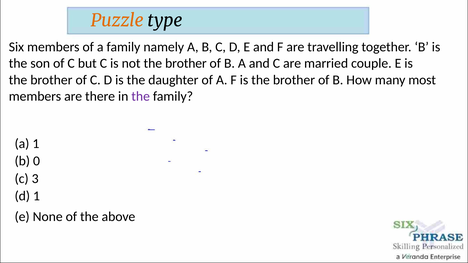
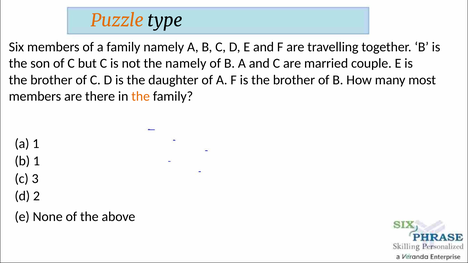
not the brother: brother -> namely
the at (141, 96) colour: purple -> orange
b 0: 0 -> 1
d 1: 1 -> 2
